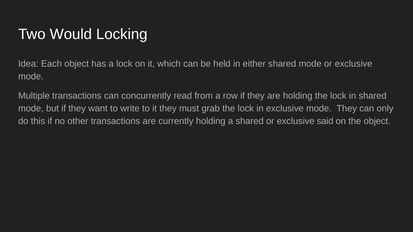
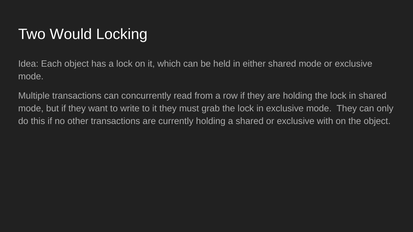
said: said -> with
